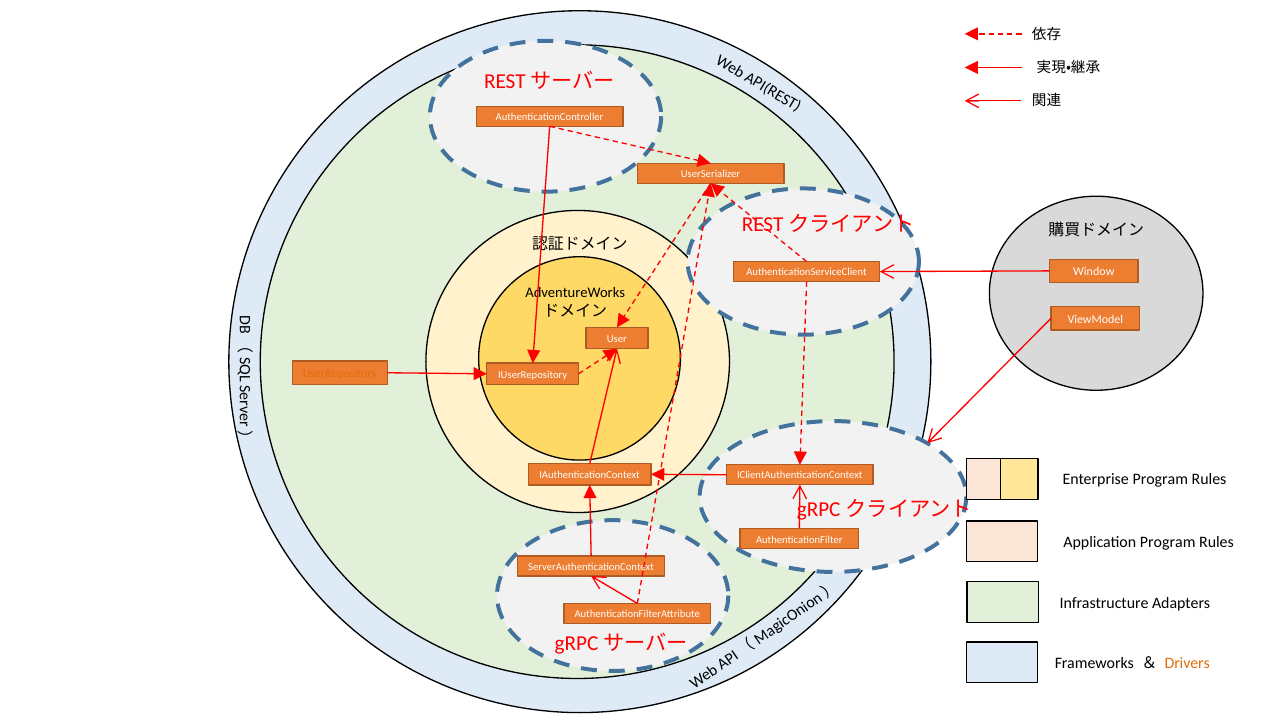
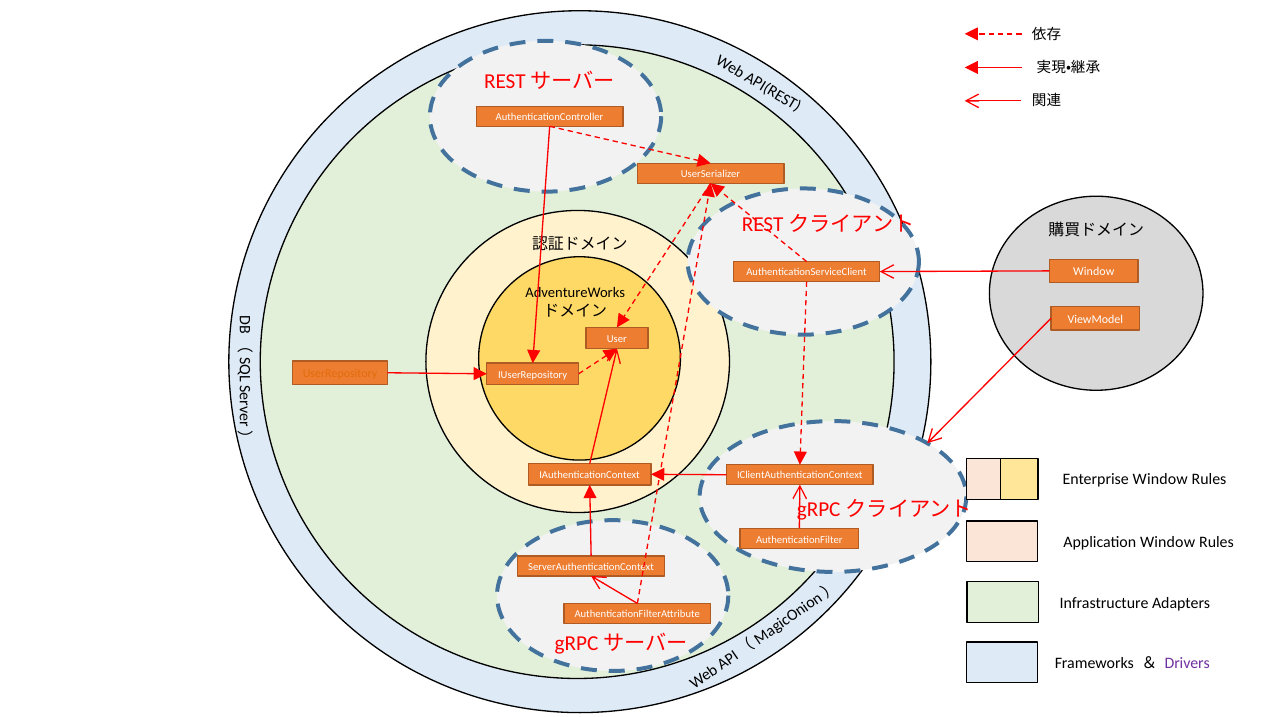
Enterprise Program: Program -> Window
Application Program: Program -> Window
Drivers colour: orange -> purple
